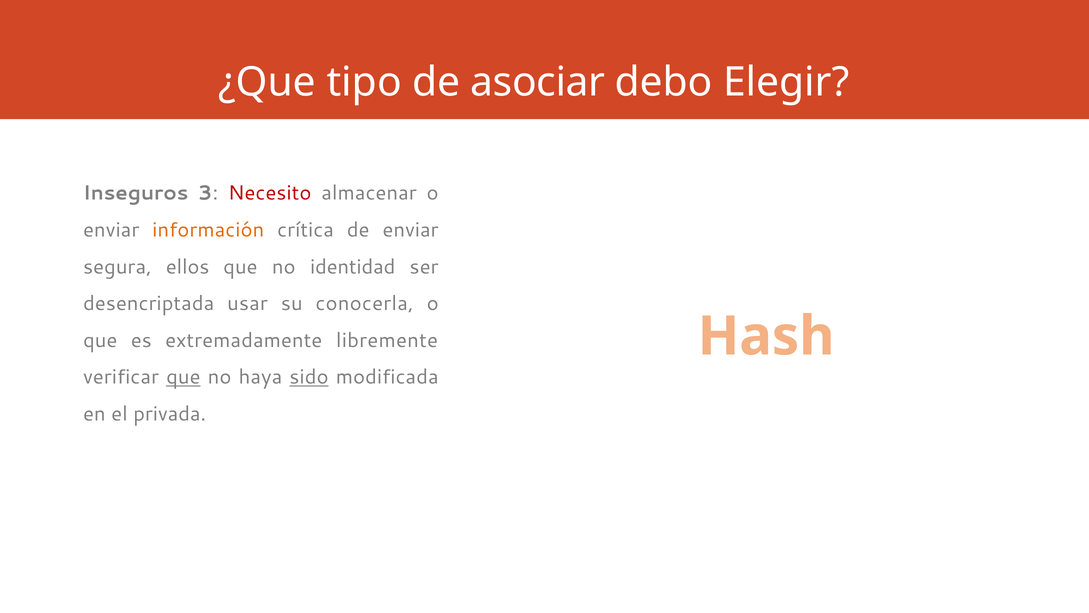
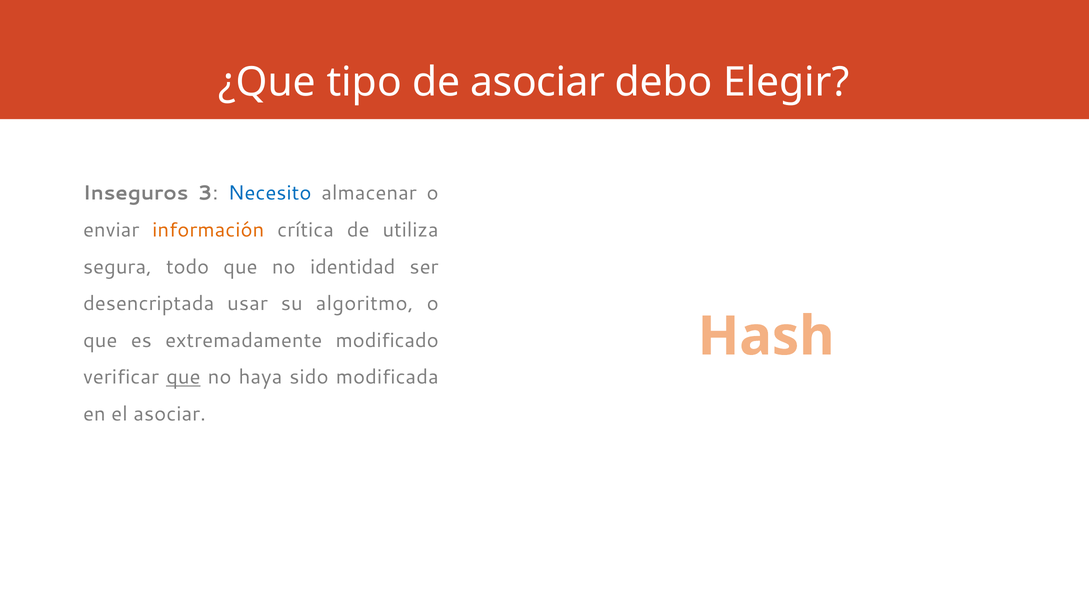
Necesito colour: red -> blue
de enviar: enviar -> utiliza
ellos: ellos -> todo
conocerla: conocerla -> algoritmo
libremente: libremente -> modificado
sido underline: present -> none
el privada: privada -> asociar
